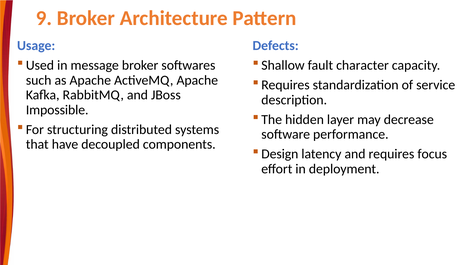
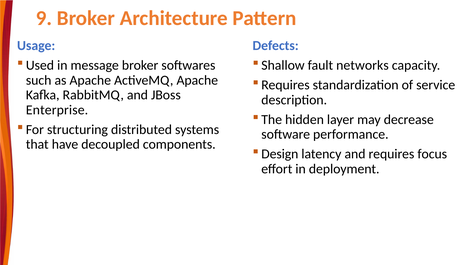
character: character -> networks
Impossible: Impossible -> Enterprise
